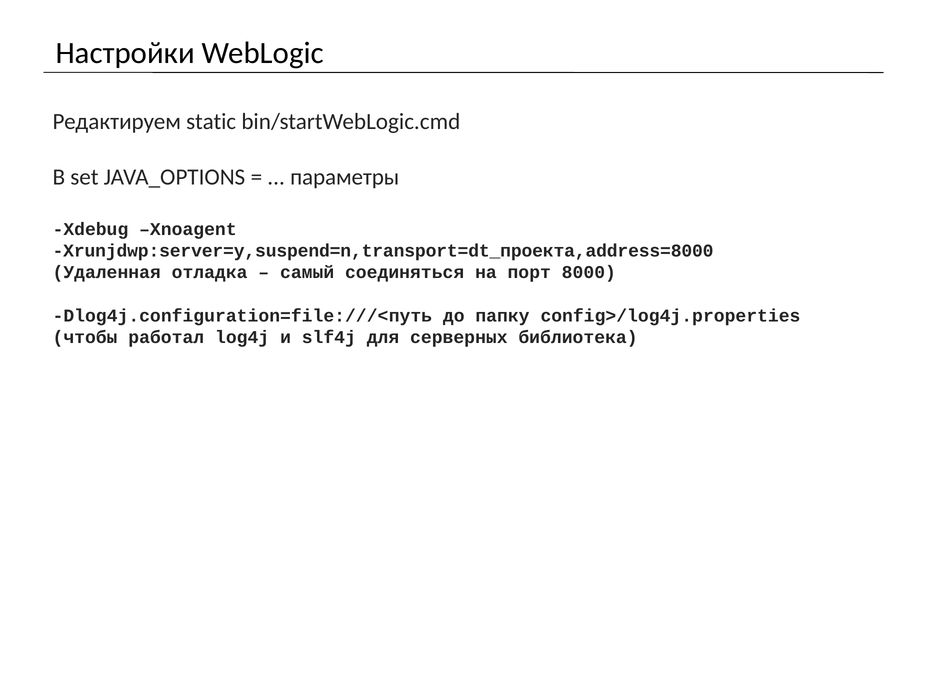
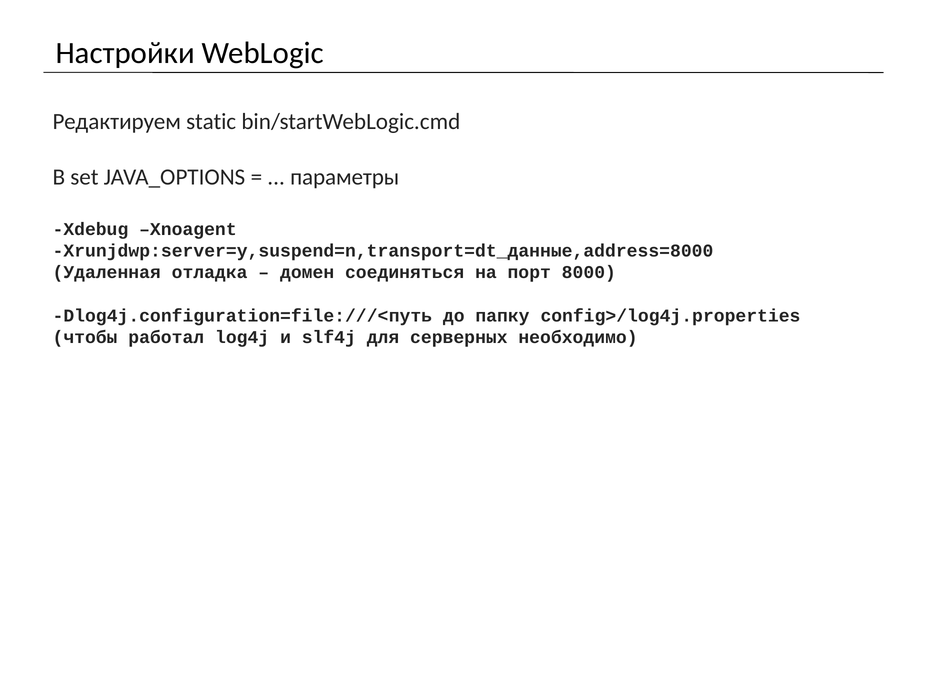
Xrunjdwp:server=y,suspend=n,transport=dt_проекта,address=8000: Xrunjdwp:server=y,suspend=n,transport=dt_проекта,address=8000 -> Xrunjdwp:server=y,suspend=n,transport=dt_данные,address=8000
самый: самый -> домен
библиотека: библиотека -> необходимо
